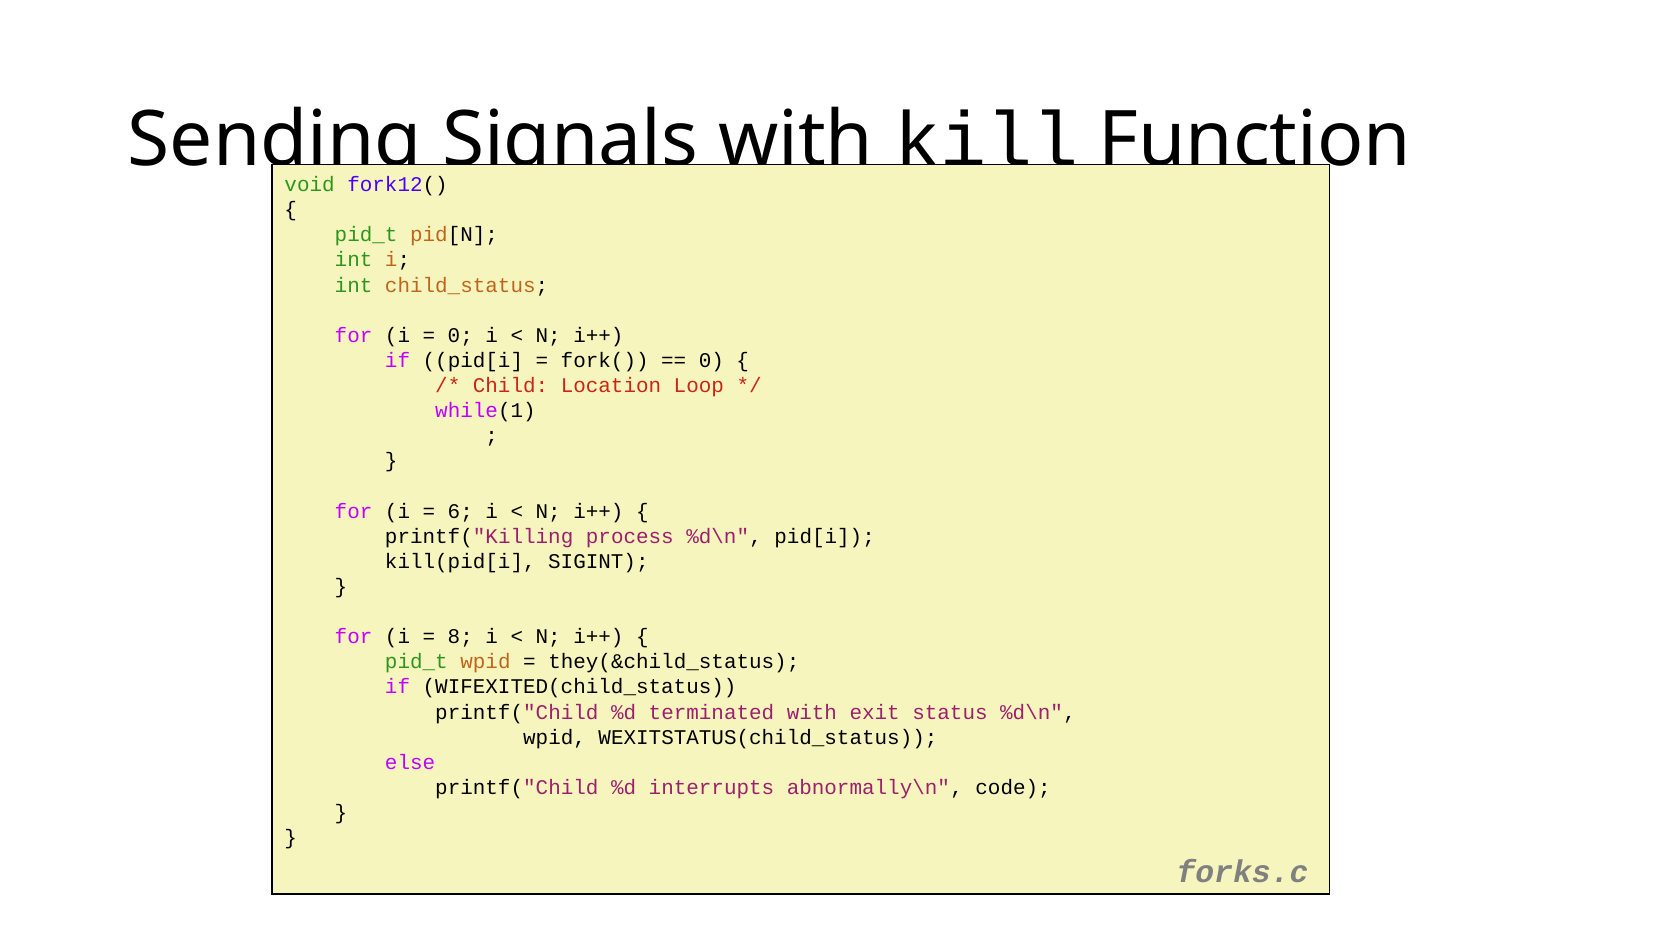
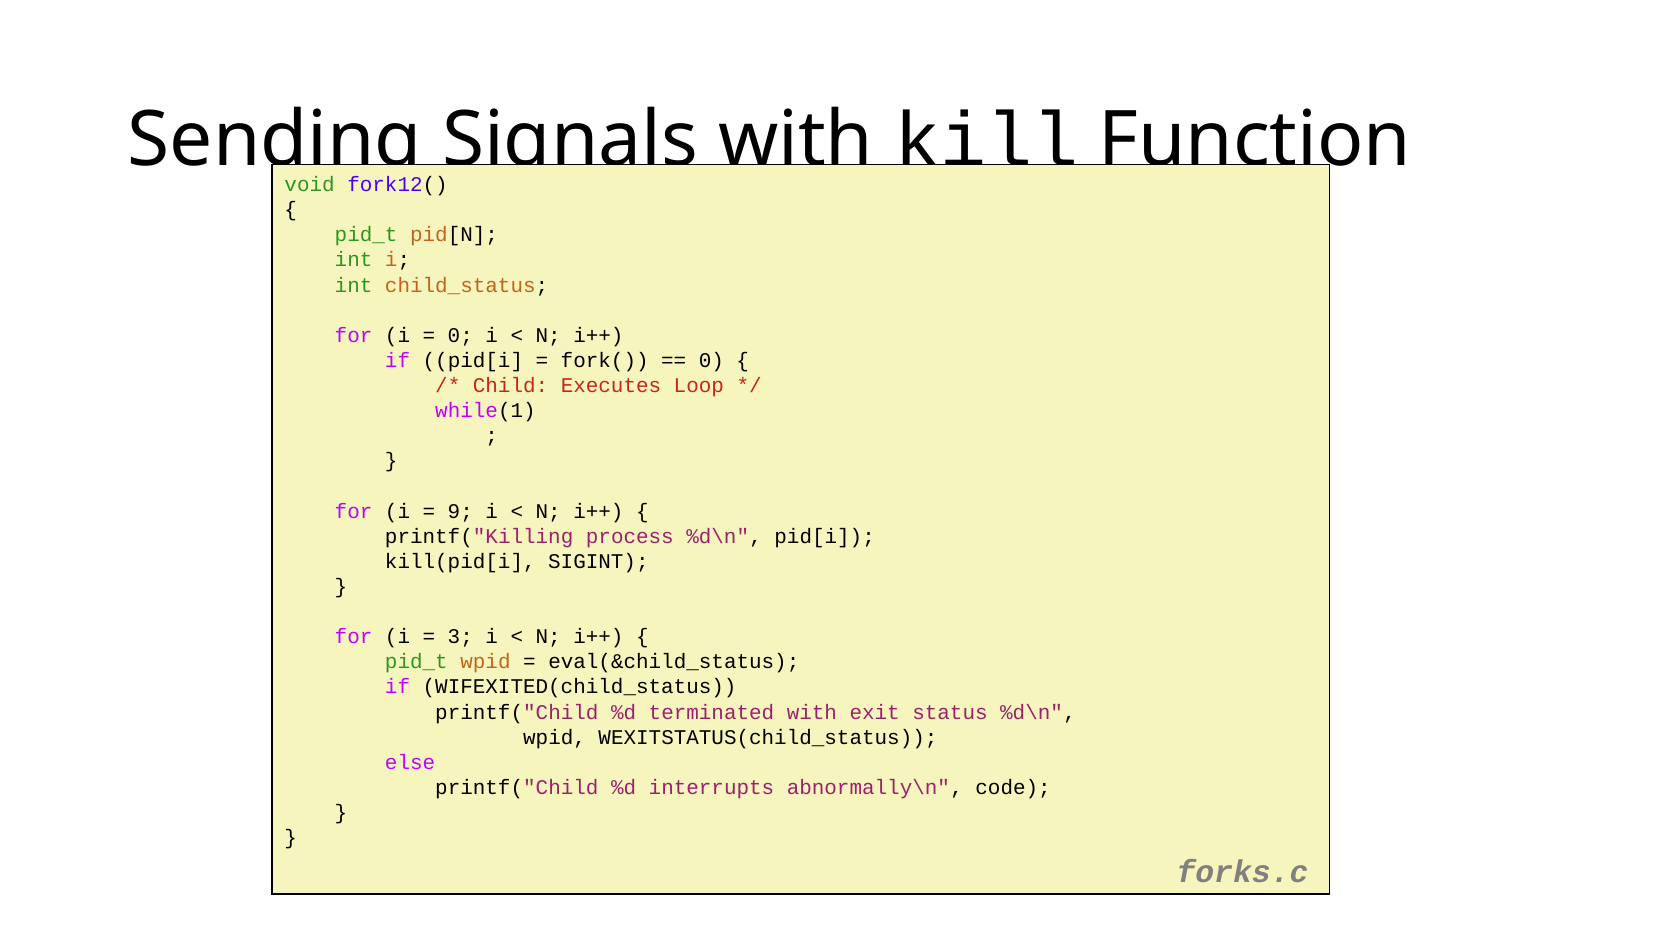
Location: Location -> Executes
6: 6 -> 9
8: 8 -> 3
they(&child_status: they(&child_status -> eval(&child_status
